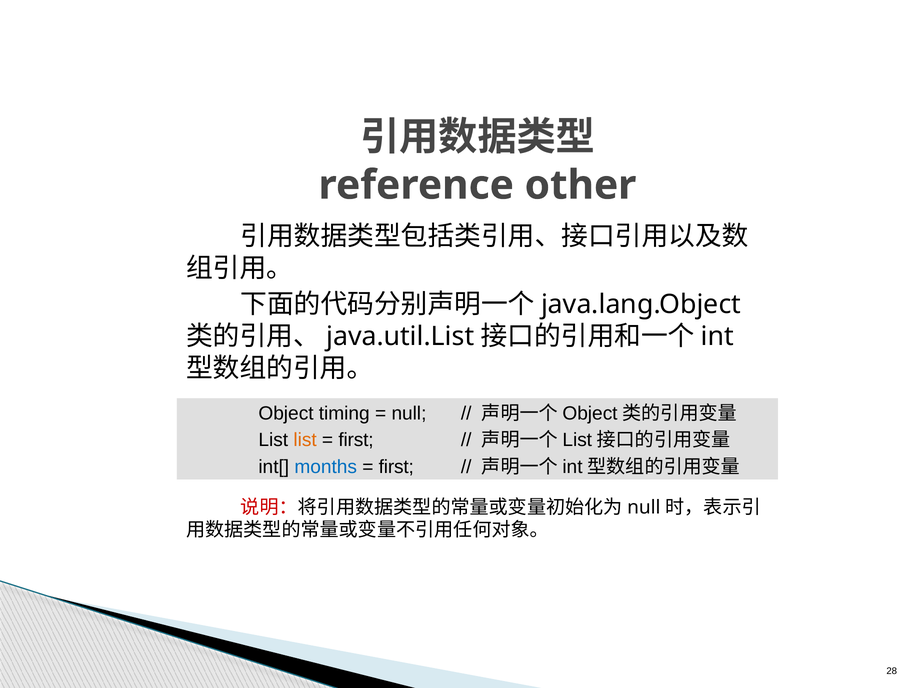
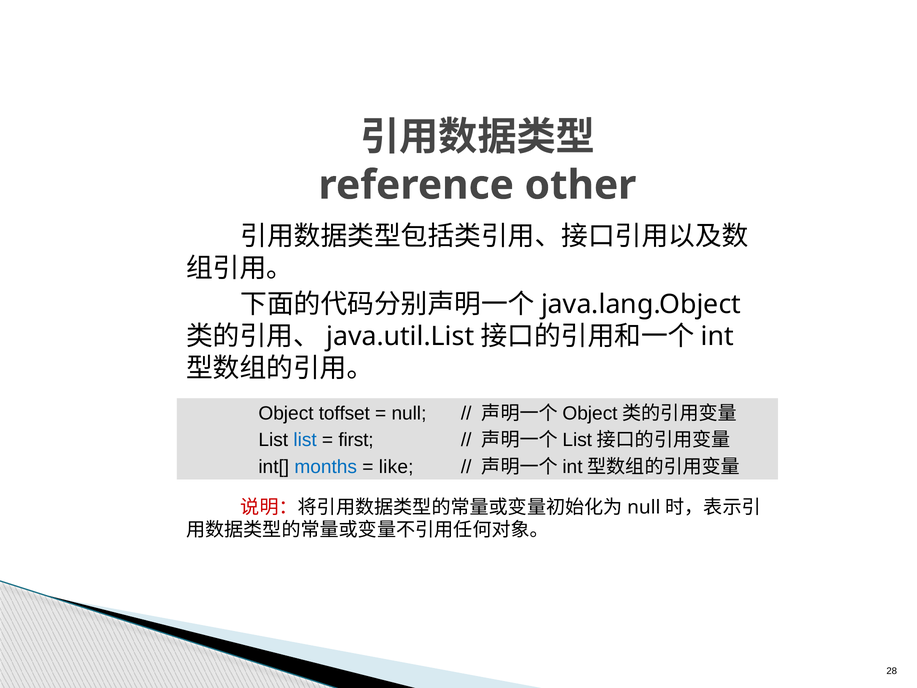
timing: timing -> toffset
list at (305, 440) colour: orange -> blue
first at (396, 467): first -> like
